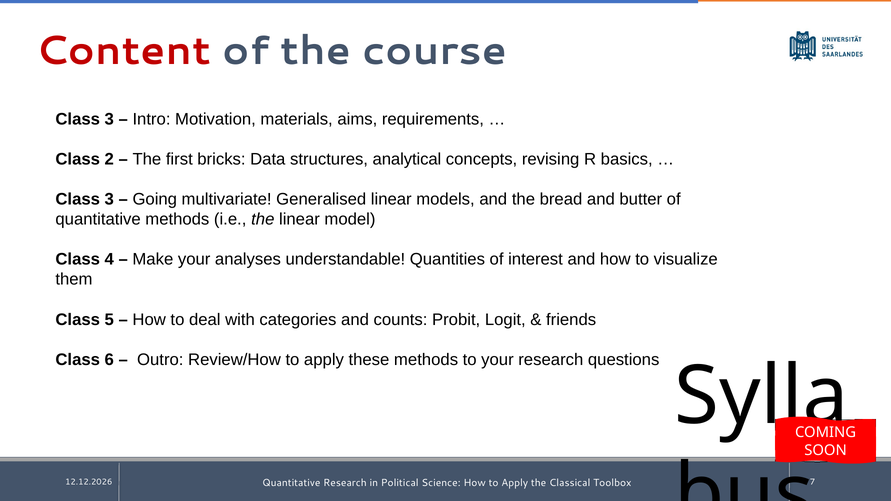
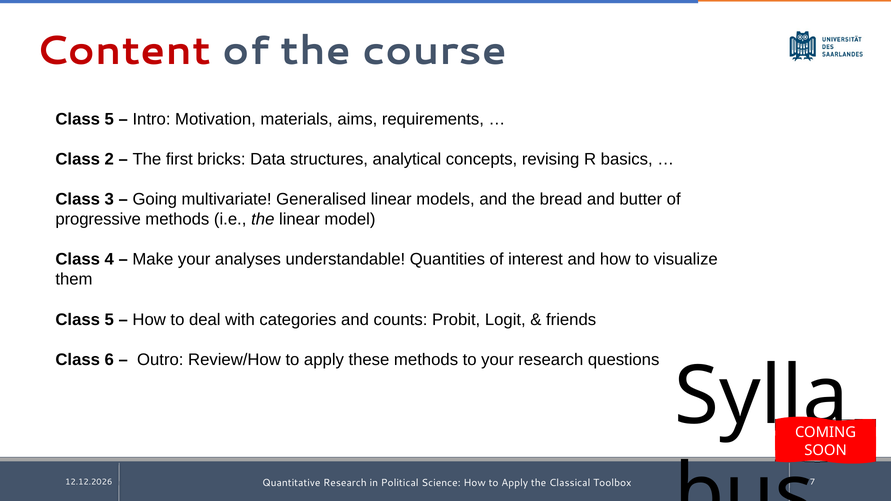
3 at (109, 119): 3 -> 5
quantitative at (98, 219): quantitative -> progressive
